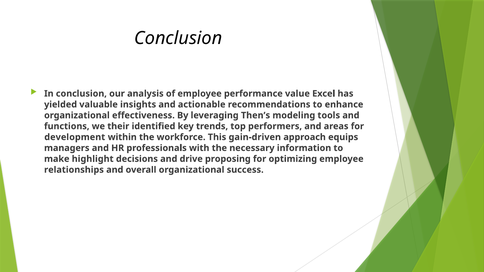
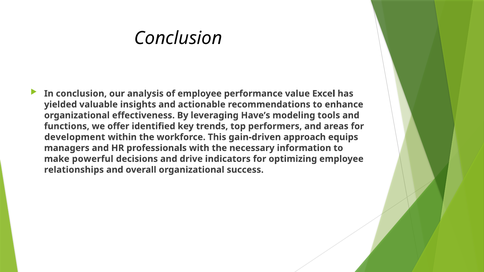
Then’s: Then’s -> Have’s
their: their -> offer
highlight: highlight -> powerful
proposing: proposing -> indicators
